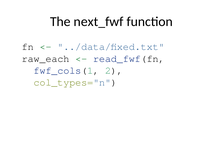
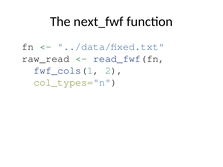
raw_each: raw_each -> raw_read
